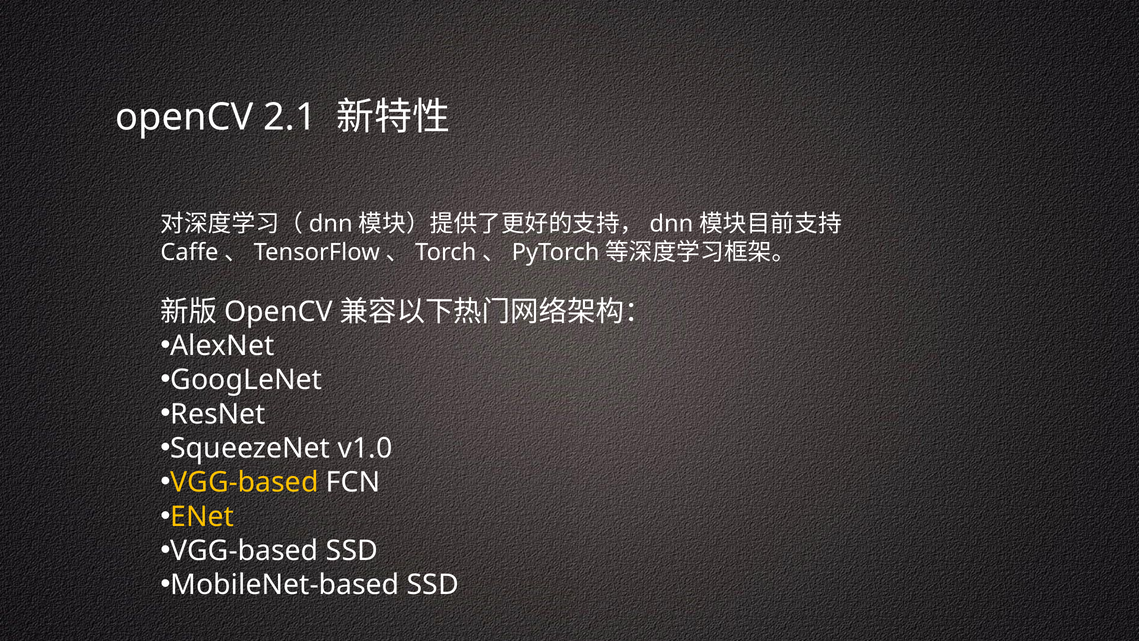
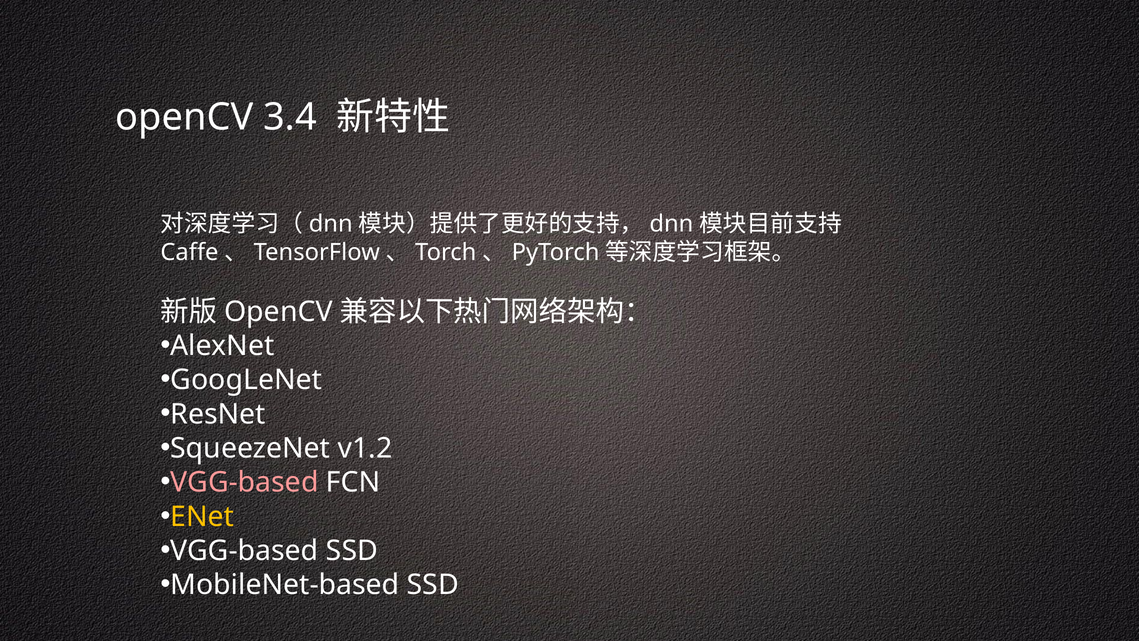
2.1: 2.1 -> 3.4
v1.0: v1.0 -> v1.2
VGG-based at (244, 482) colour: yellow -> pink
